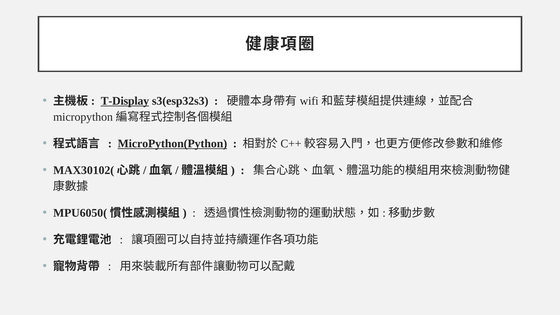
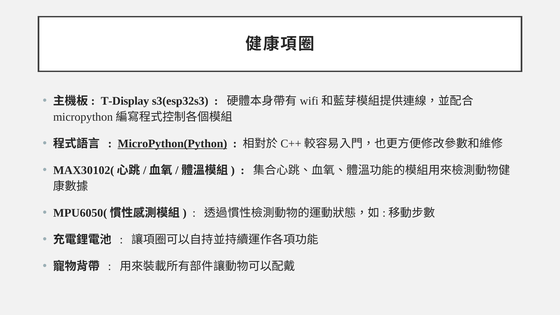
T-Display underline: present -> none
